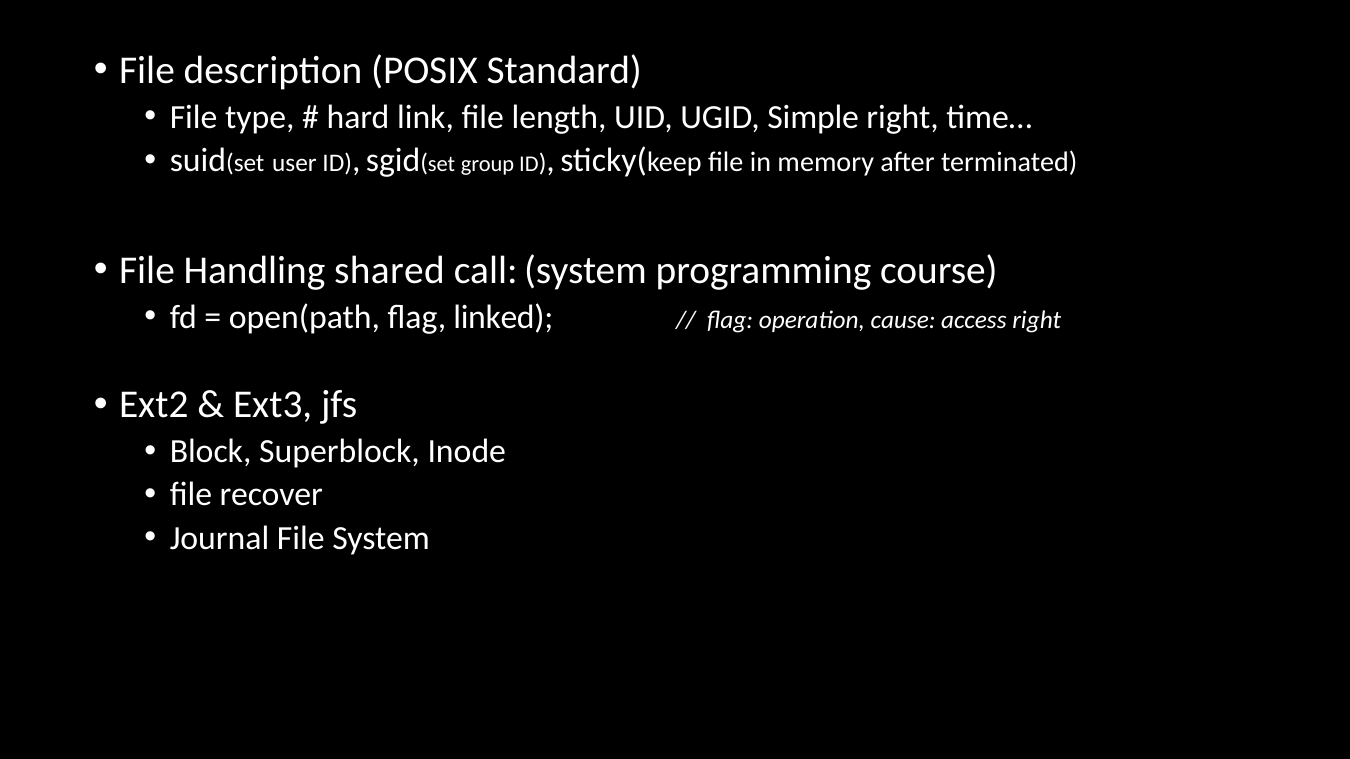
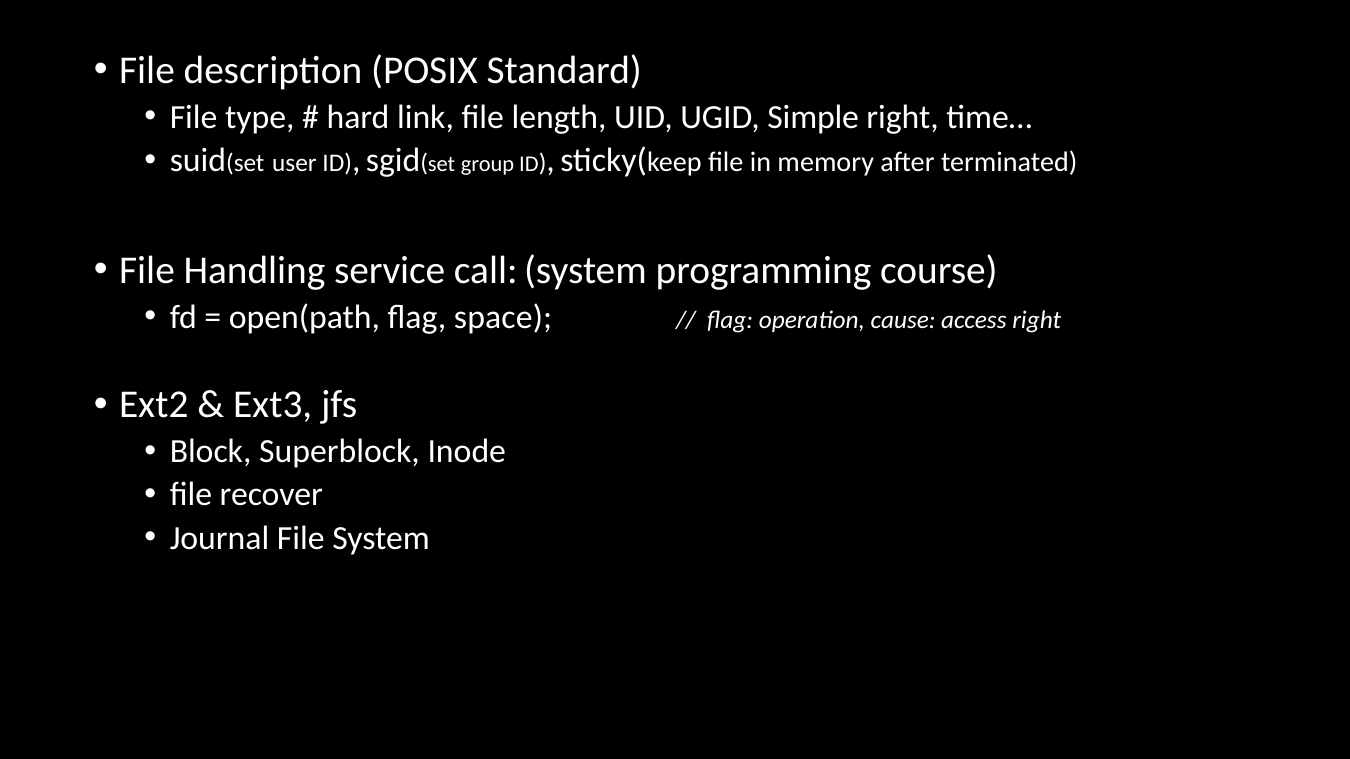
shared: shared -> service
linked: linked -> space
